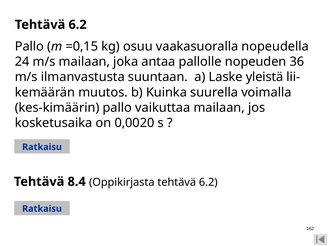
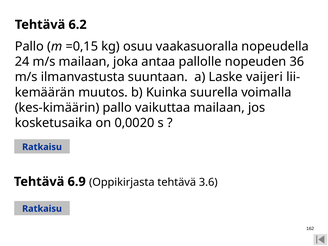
yleistä: yleistä -> vaijeri
8.4: 8.4 -> 6.9
Oppikirjasta tehtävä 6.2: 6.2 -> 3.6
